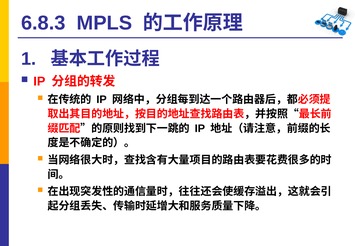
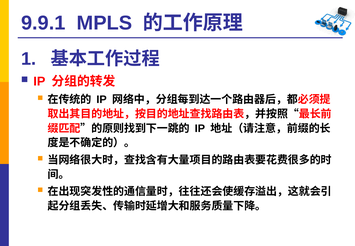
6.8.3: 6.8.3 -> 9.9.1
